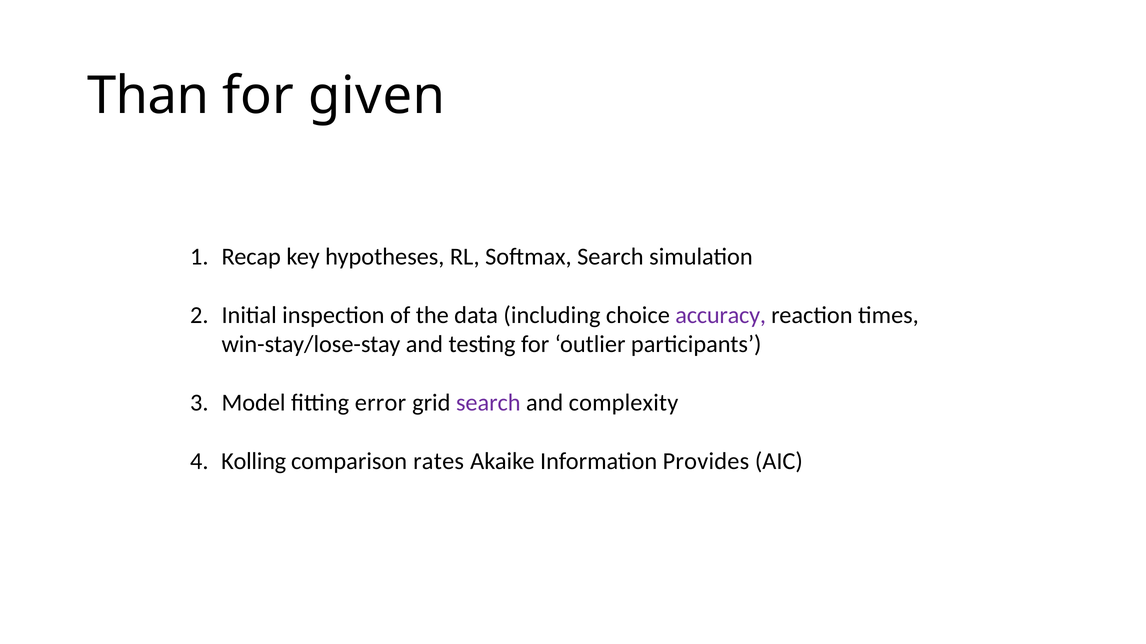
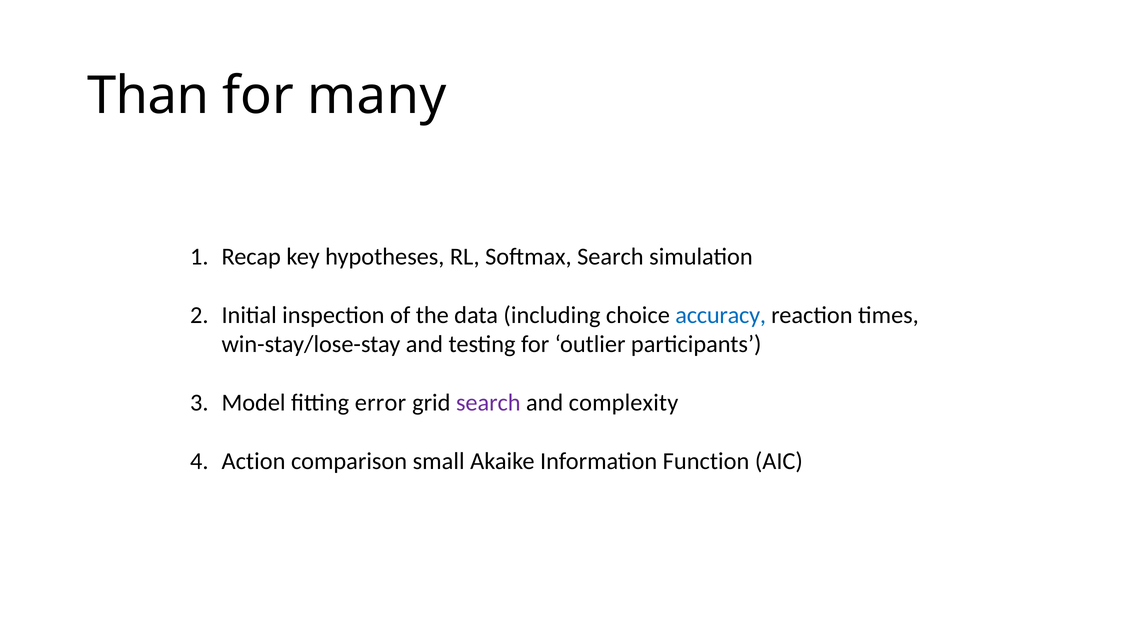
given: given -> many
accuracy colour: purple -> blue
Kolling: Kolling -> Action
rates: rates -> small
Provides: Provides -> Function
